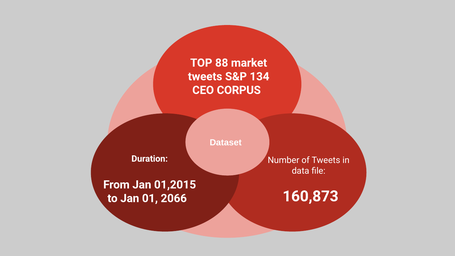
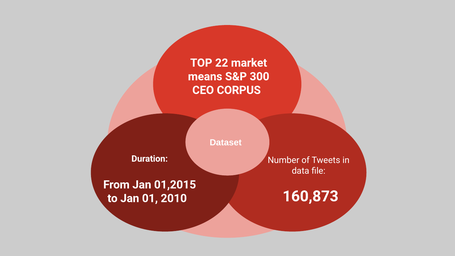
88: 88 -> 22
tweets at (205, 76): tweets -> means
134: 134 -> 300
2066: 2066 -> 2010
